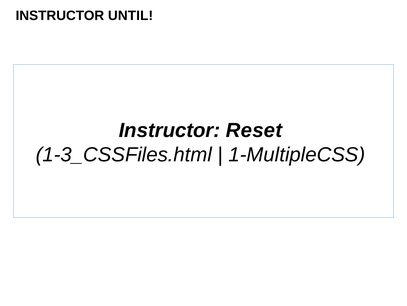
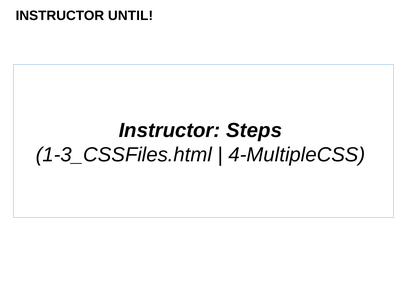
Reset: Reset -> Steps
1-MultipleCSS: 1-MultipleCSS -> 4-MultipleCSS
